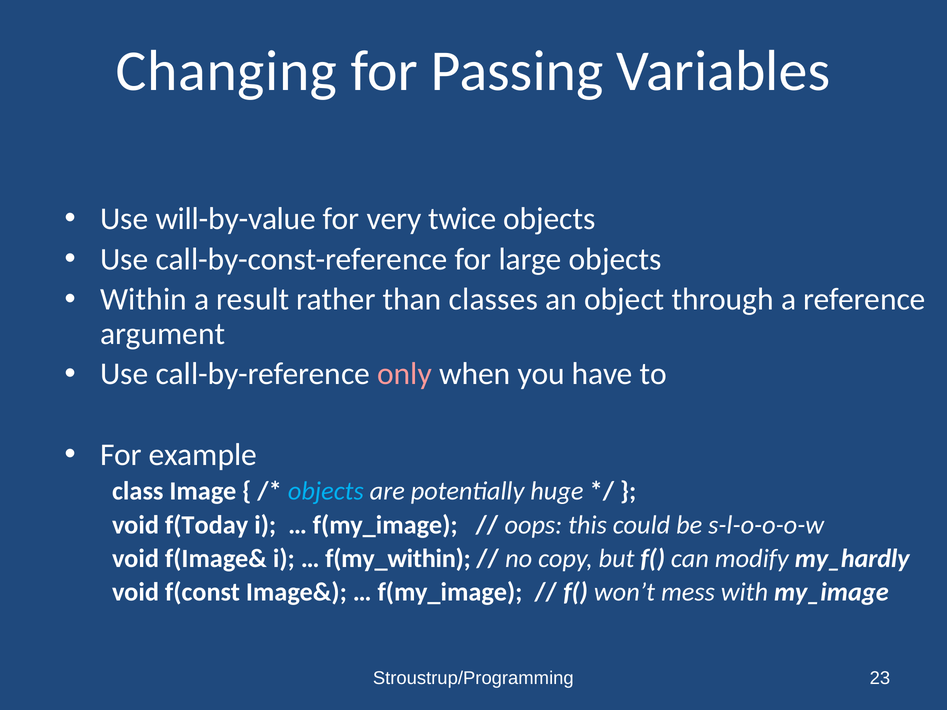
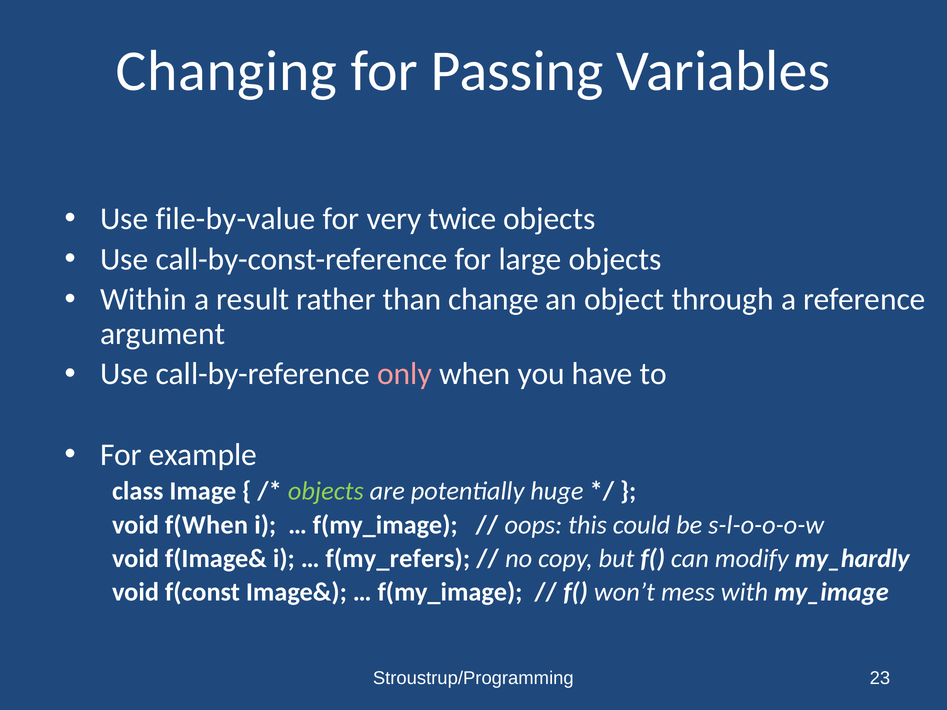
will-by-value: will-by-value -> file-by-value
classes: classes -> change
objects at (326, 491) colour: light blue -> light green
f(Today: f(Today -> f(When
f(my_within: f(my_within -> f(my_refers
